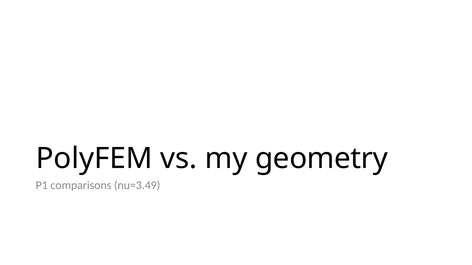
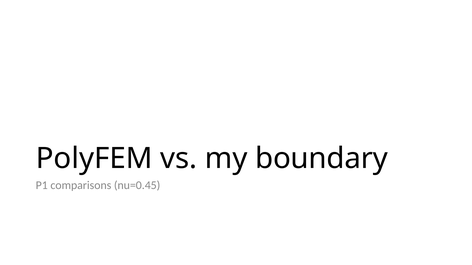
geometry: geometry -> boundary
nu=3.49: nu=3.49 -> nu=0.45
